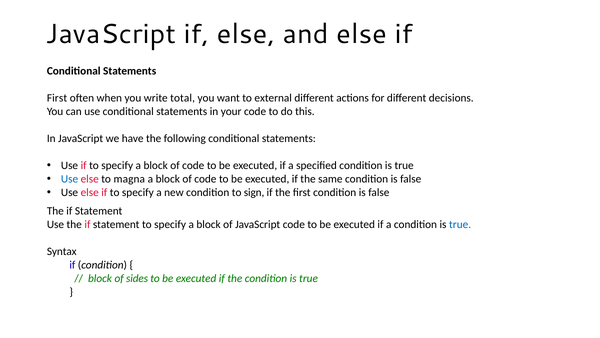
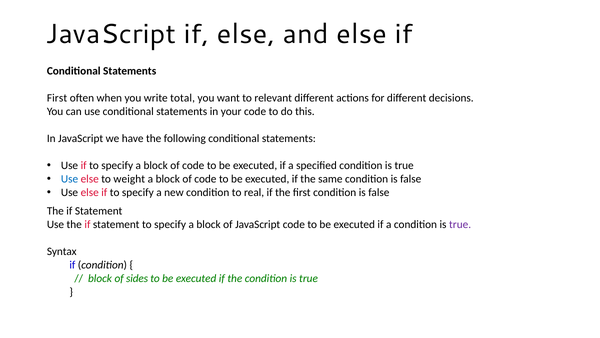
external: external -> relevant
magna: magna -> weight
sign: sign -> real
true at (460, 224) colour: blue -> purple
